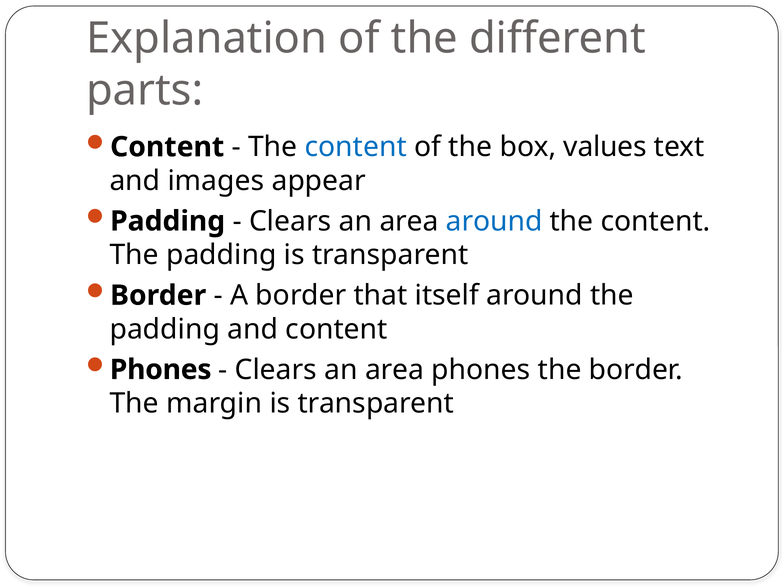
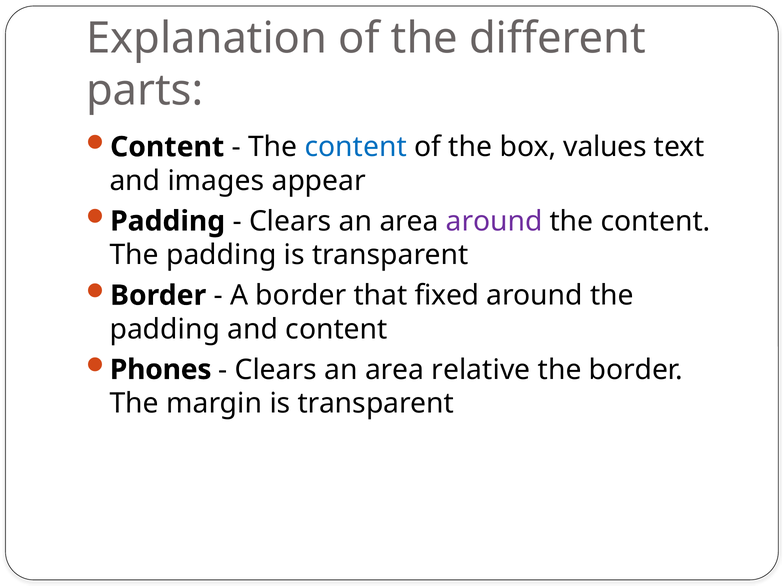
around at (494, 221) colour: blue -> purple
itself: itself -> fixed
area phones: phones -> relative
